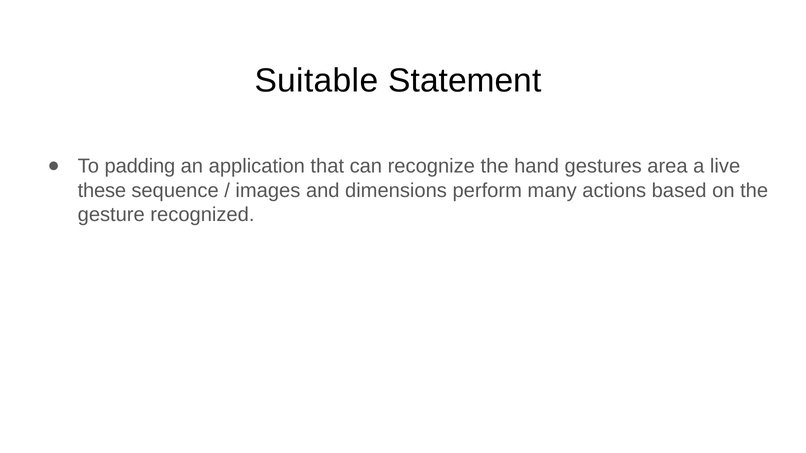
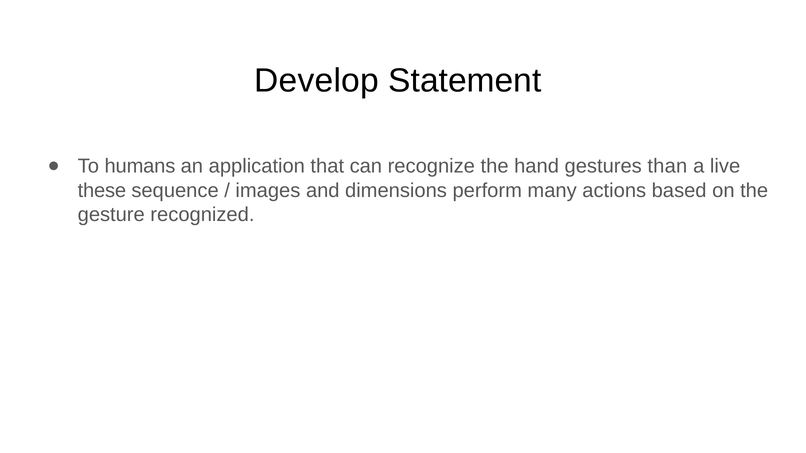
Suitable: Suitable -> Develop
padding: padding -> humans
area: area -> than
